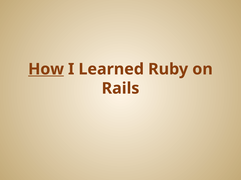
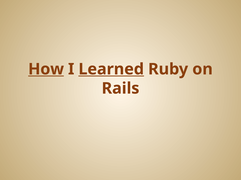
Learned underline: none -> present
